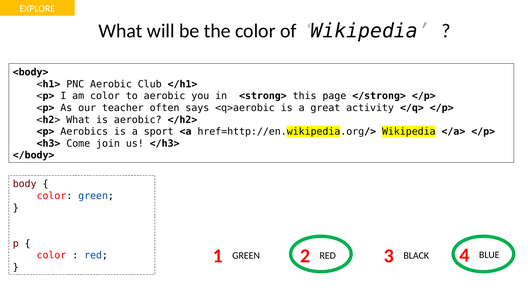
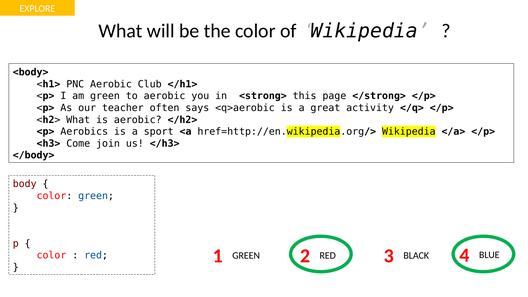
am color: color -> green
